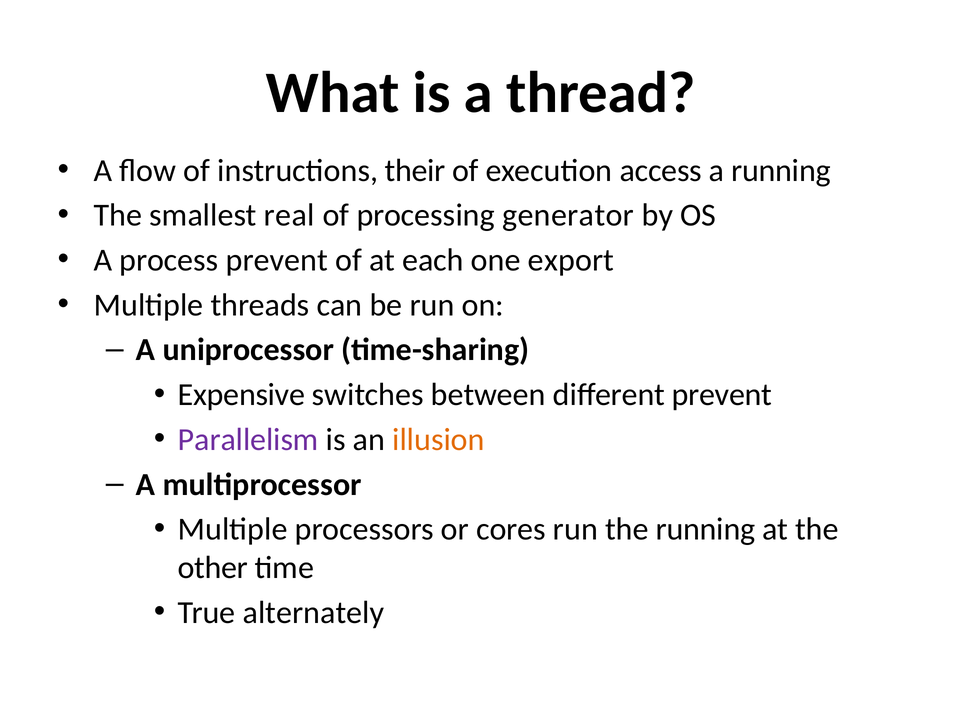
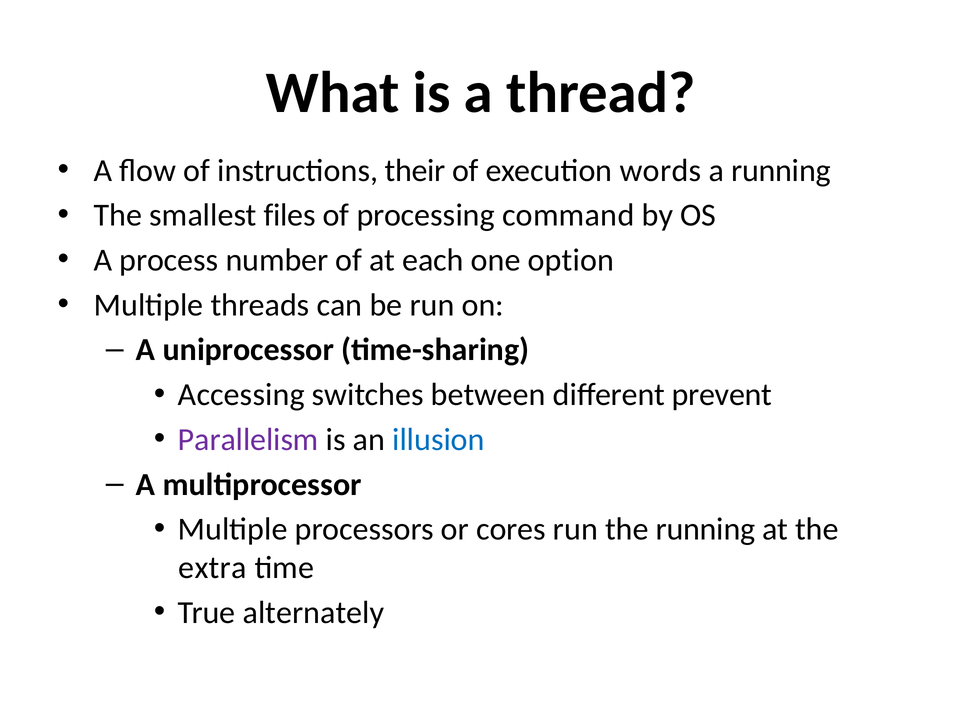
access: access -> words
real: real -> files
generator: generator -> command
process prevent: prevent -> number
export: export -> option
Expensive: Expensive -> Accessing
illusion colour: orange -> blue
other: other -> extra
